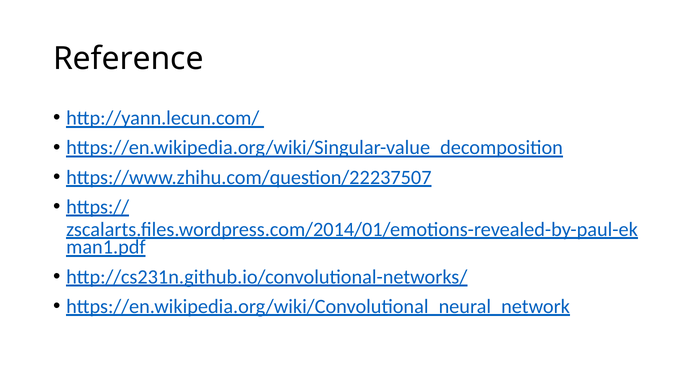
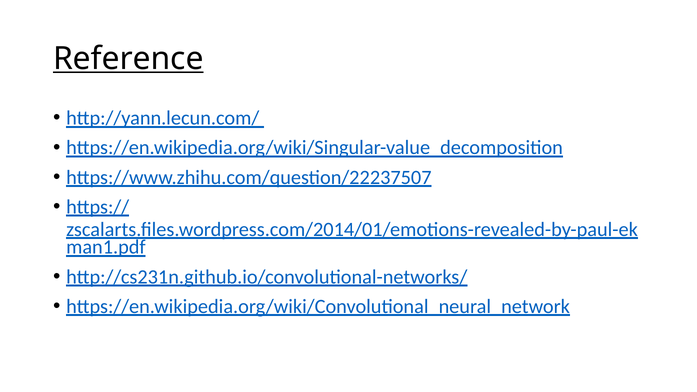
Reference underline: none -> present
